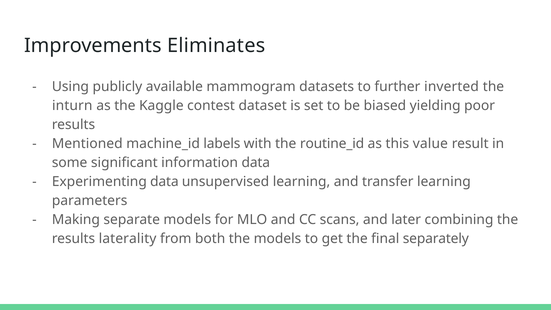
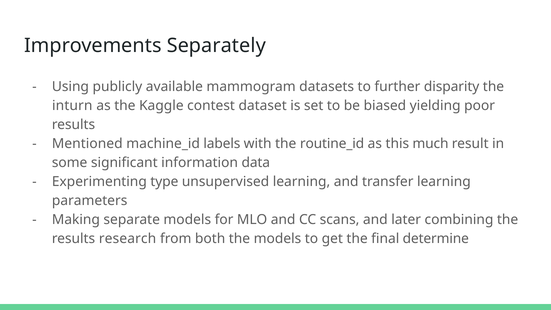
Eliminates: Eliminates -> Separately
inverted: inverted -> disparity
value: value -> much
Experimenting data: data -> type
laterality: laterality -> research
separately: separately -> determine
